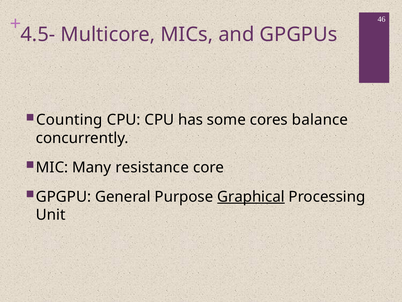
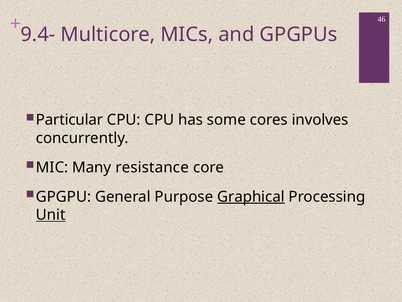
4.5-: 4.5- -> 9.4-
Counting: Counting -> Particular
balance: balance -> involves
Unit underline: none -> present
